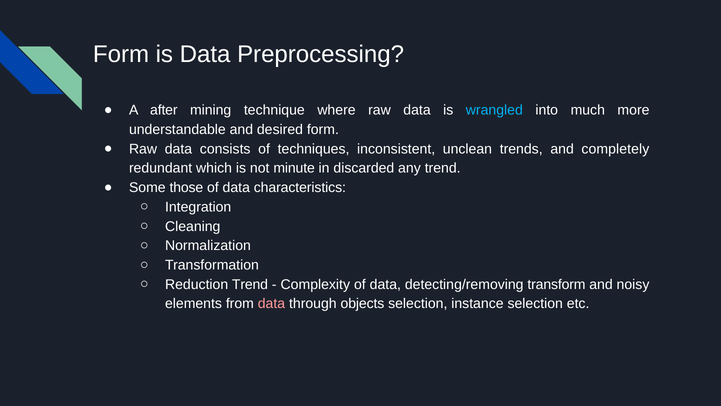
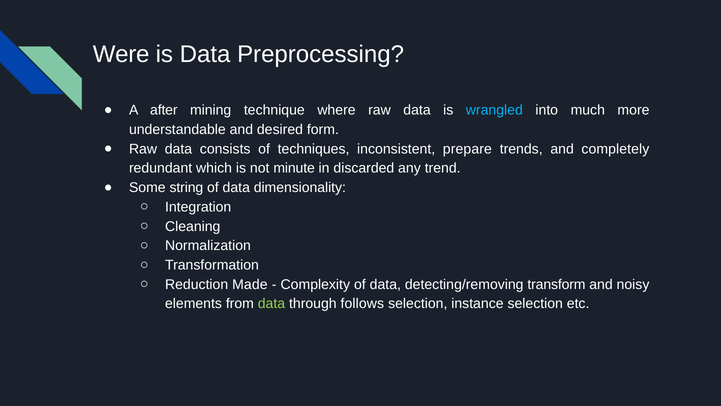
Form at (121, 54): Form -> Were
unclean: unclean -> prepare
those: those -> string
characteristics: characteristics -> dimensionality
Reduction Trend: Trend -> Made
data at (271, 304) colour: pink -> light green
objects: objects -> follows
